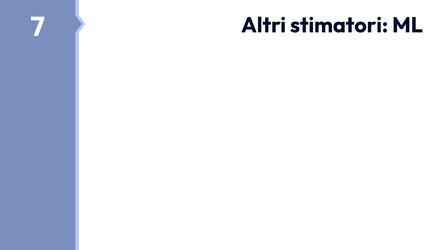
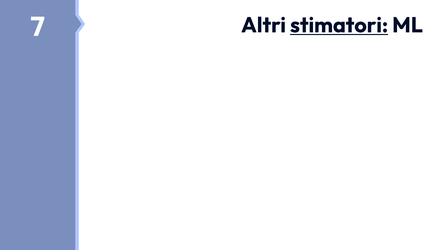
stimatori underline: none -> present
